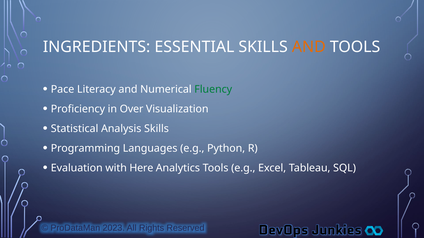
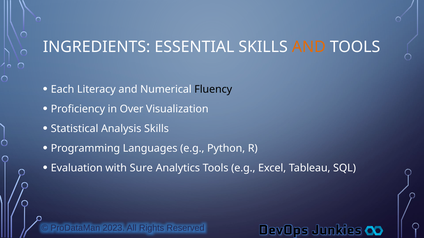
Pace: Pace -> Each
Fluency colour: green -> black
Here: Here -> Sure
